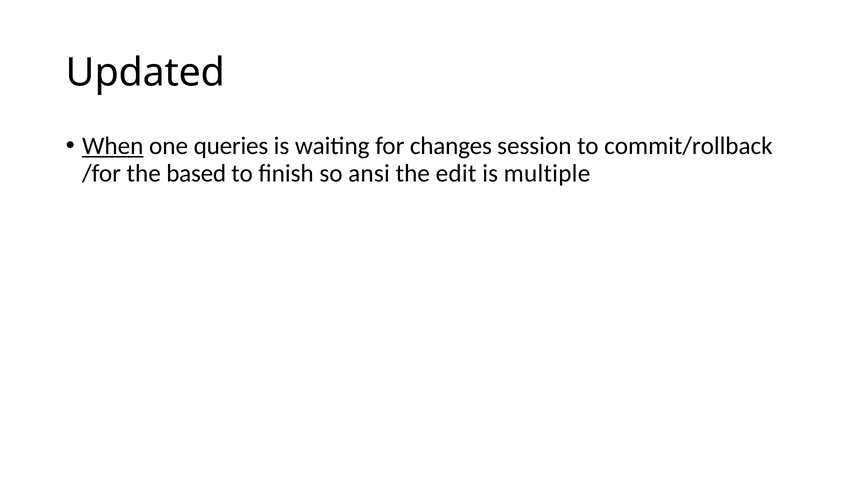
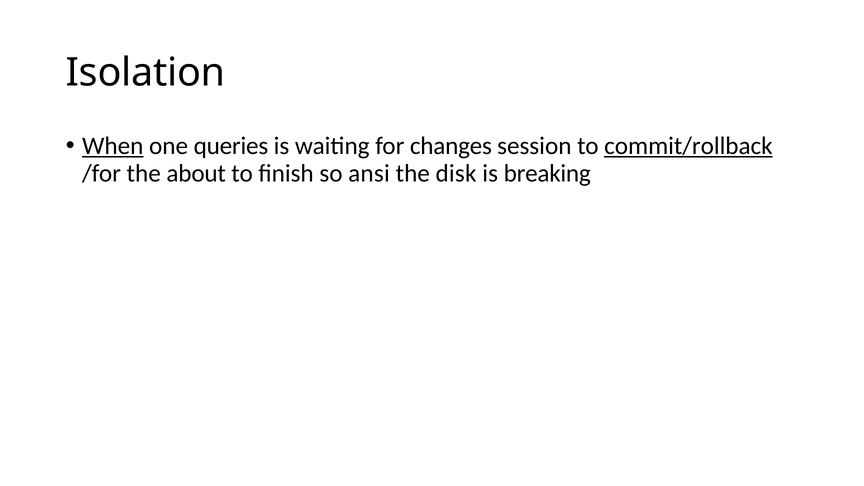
Updated: Updated -> Isolation
commit/rollback underline: none -> present
based: based -> about
edit: edit -> disk
multiple: multiple -> breaking
